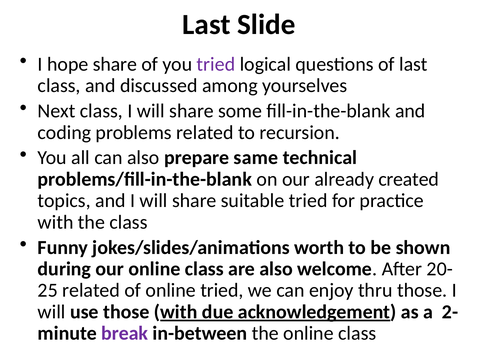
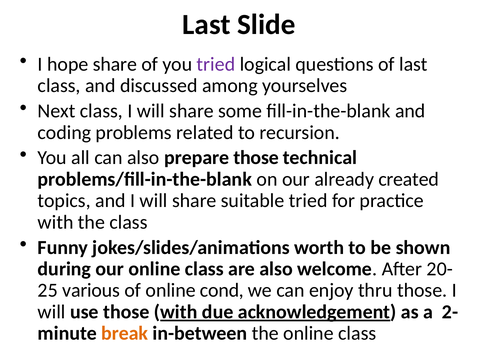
prepare same: same -> those
related at (91, 291): related -> various
online tried: tried -> cond
break colour: purple -> orange
